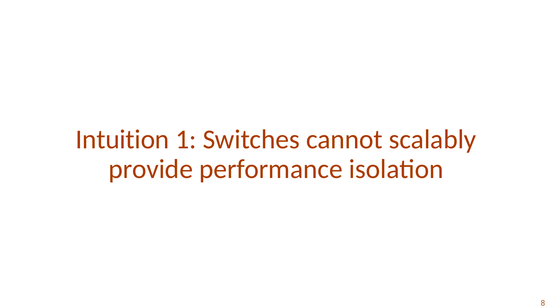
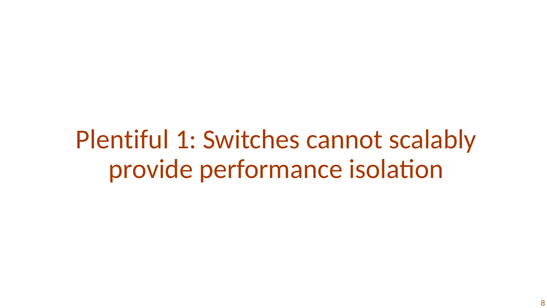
Intuition: Intuition -> Plentiful
